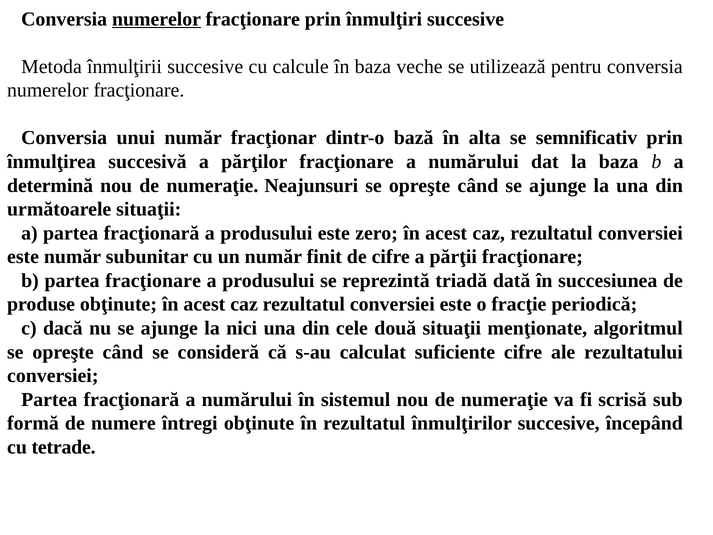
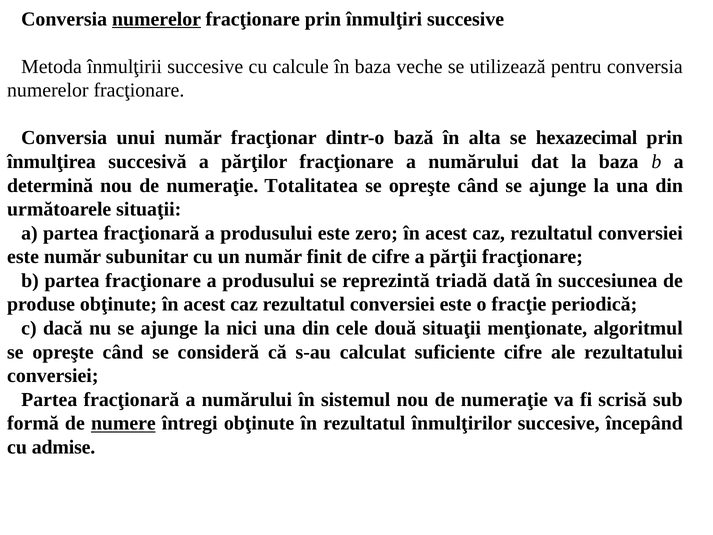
semnificativ: semnificativ -> hexazecimal
Neajunsuri: Neajunsuri -> Totalitatea
numere underline: none -> present
tetrade: tetrade -> admise
